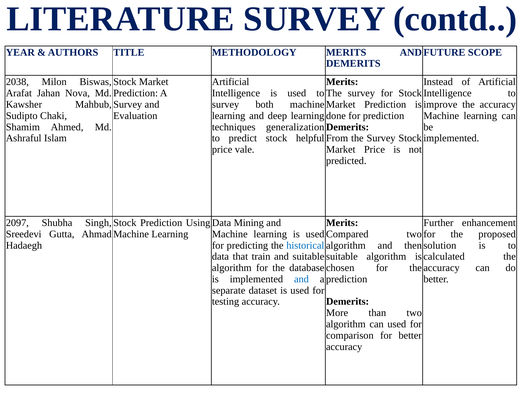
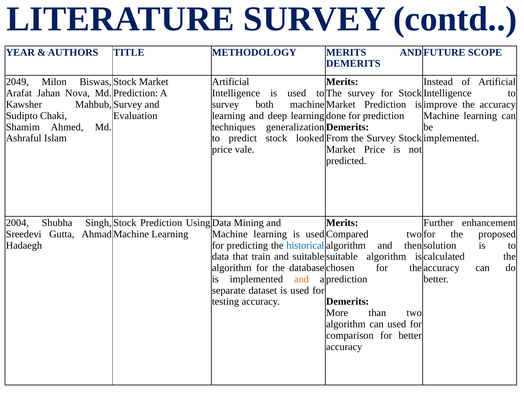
2038: 2038 -> 2049
helpful: helpful -> looked
2097: 2097 -> 2004
and at (301, 279) colour: blue -> orange
